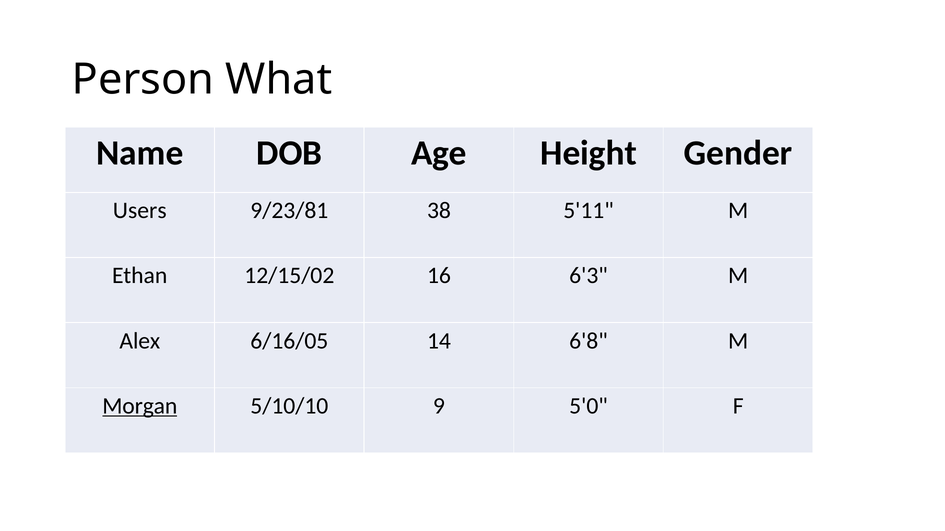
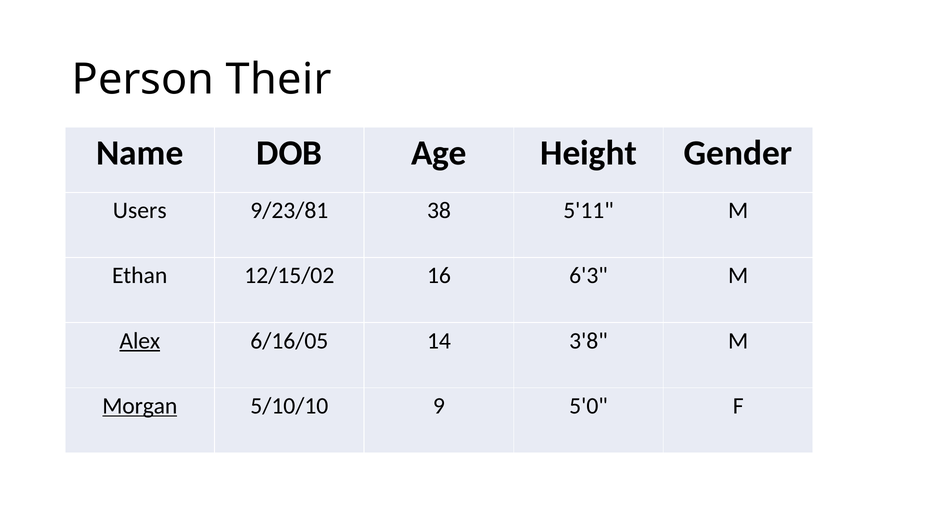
What: What -> Their
Alex underline: none -> present
6'8: 6'8 -> 3'8
